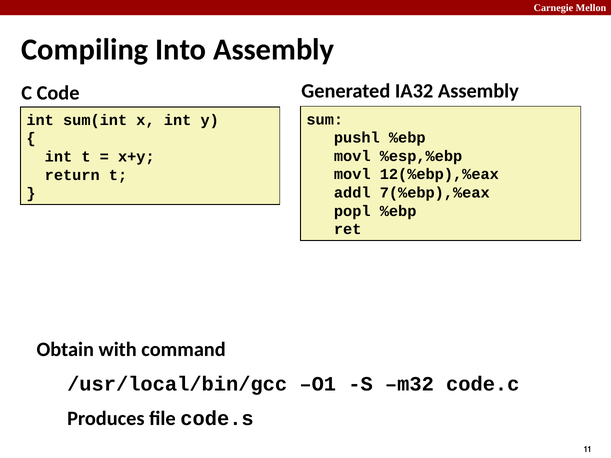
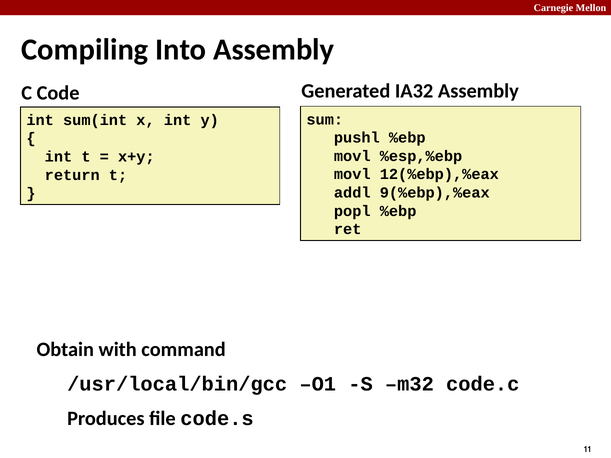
7(%ebp),%eax: 7(%ebp),%eax -> 9(%ebp),%eax
